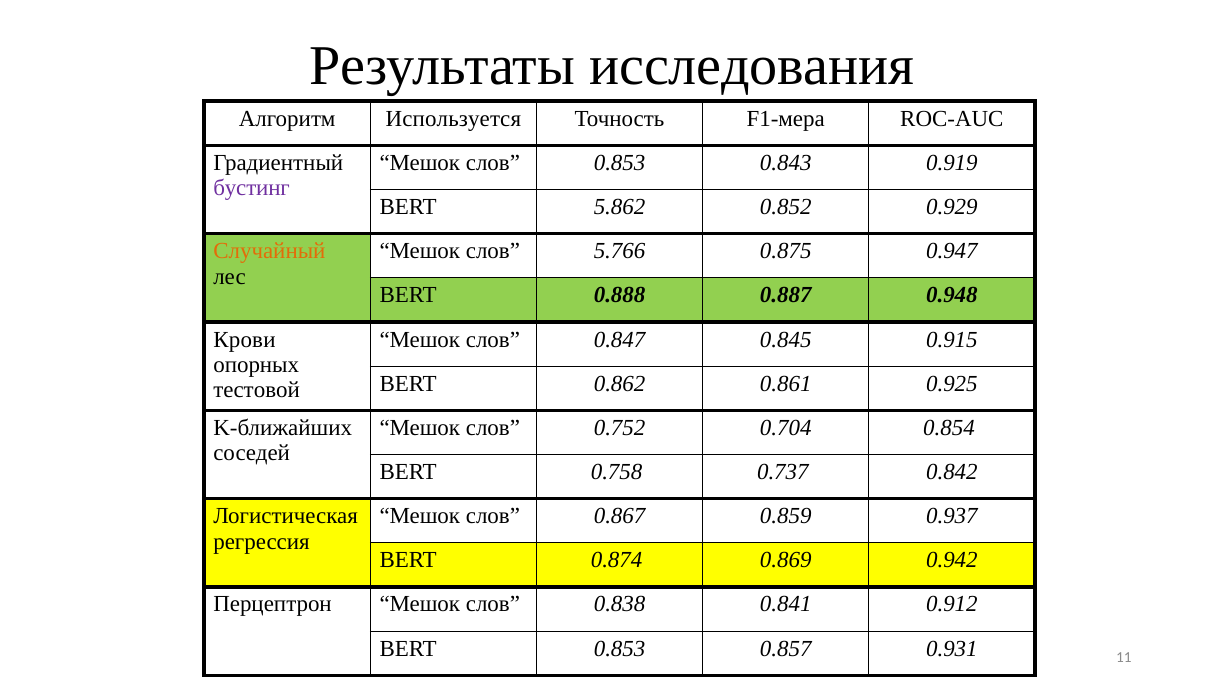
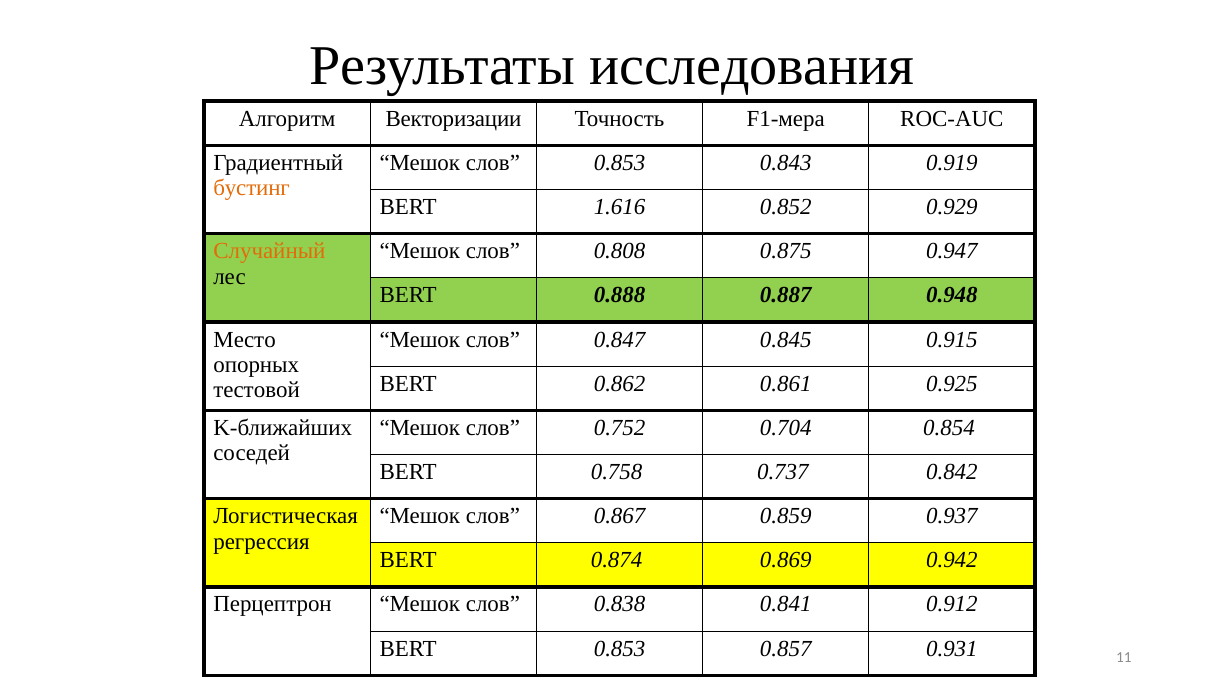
Используется: Используется -> Векторизации
бустинг colour: purple -> orange
5.862: 5.862 -> 1.616
5.766: 5.766 -> 0.808
Крови: Крови -> Место
